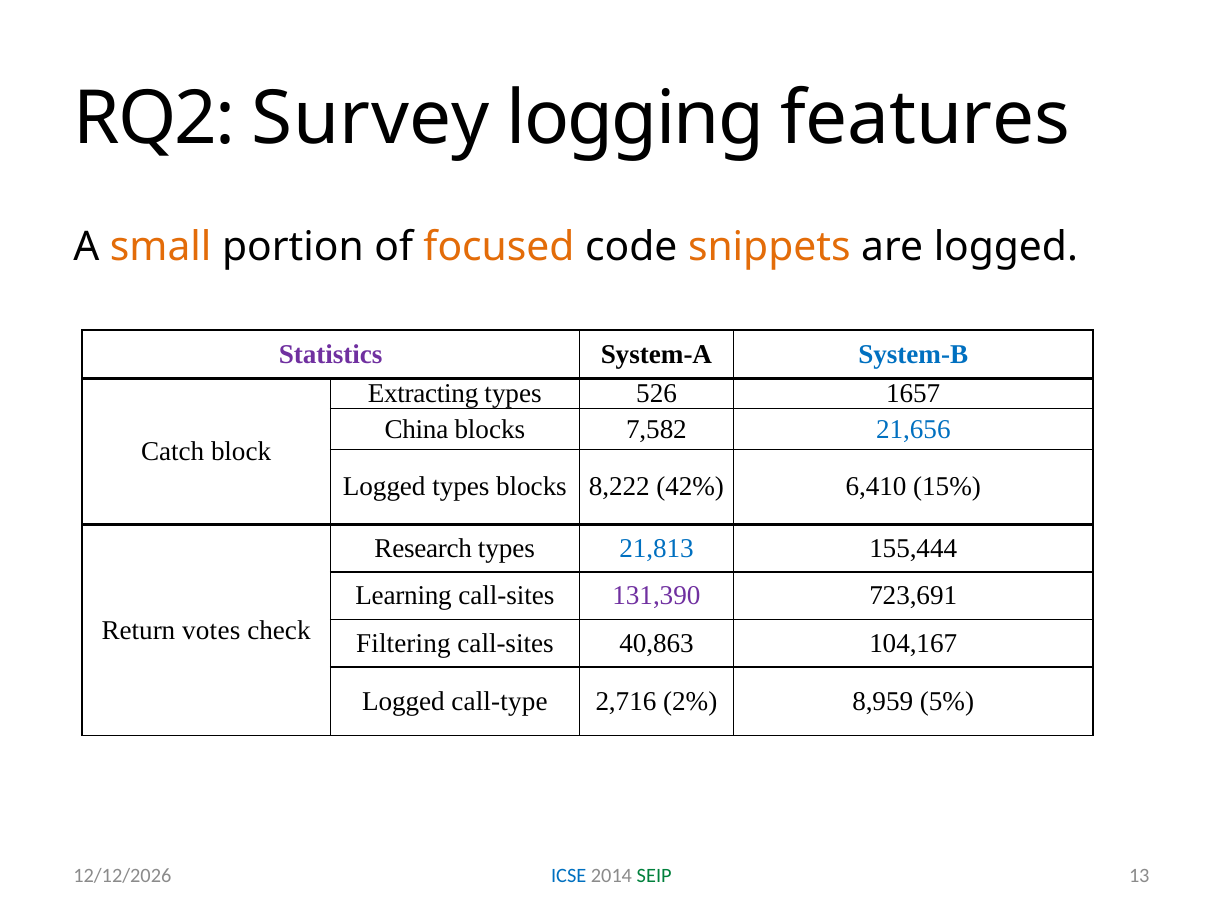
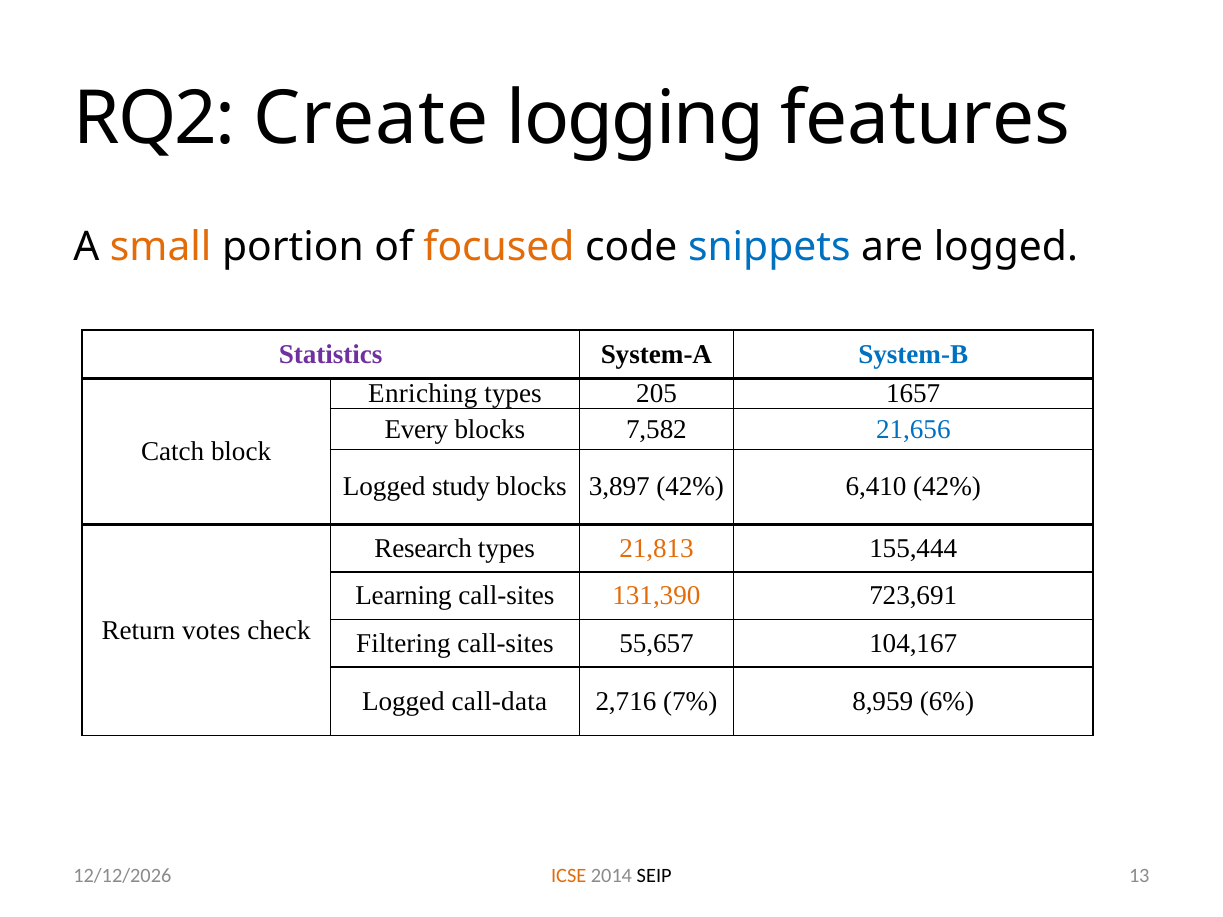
Survey: Survey -> Create
snippets colour: orange -> blue
Extracting: Extracting -> Enriching
526: 526 -> 205
China: China -> Every
Logged types: types -> study
8,222: 8,222 -> 3,897
6,410 15%: 15% -> 42%
21,813 colour: blue -> orange
131,390 colour: purple -> orange
40,863: 40,863 -> 55,657
call-type: call-type -> call-data
2%: 2% -> 7%
5%: 5% -> 6%
ICSE colour: blue -> orange
SEIP colour: green -> black
